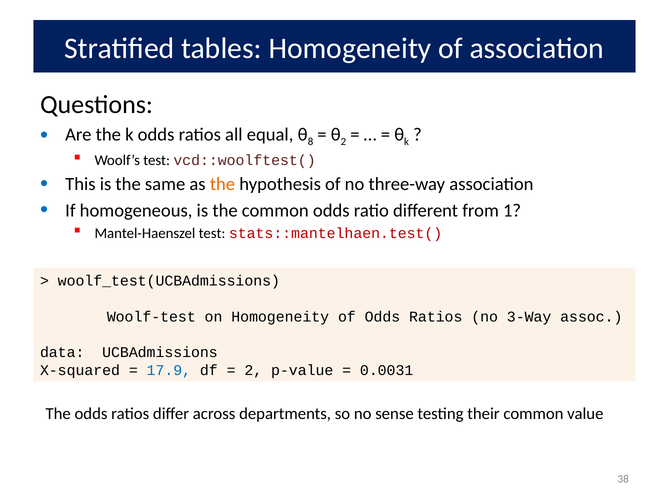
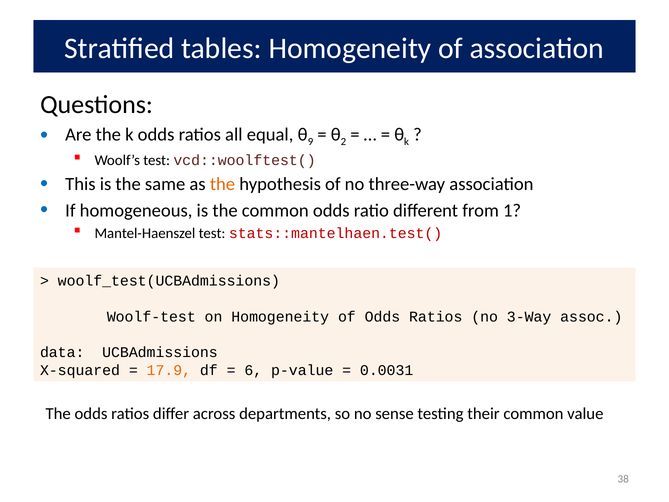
8: 8 -> 9
17.9 colour: blue -> orange
2 at (253, 370): 2 -> 6
